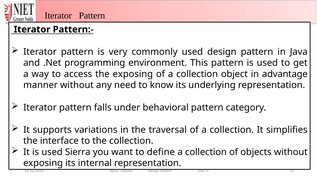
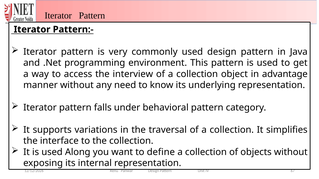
the exposing: exposing -> interview
Sierra: Sierra -> Along
